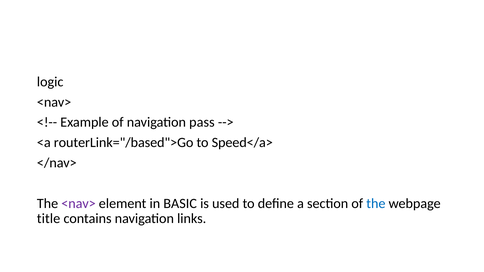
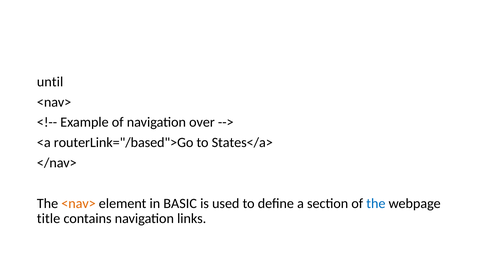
logic: logic -> until
pass: pass -> over
Speed</a>: Speed</a> -> States</a>
<nav> at (79, 204) colour: purple -> orange
